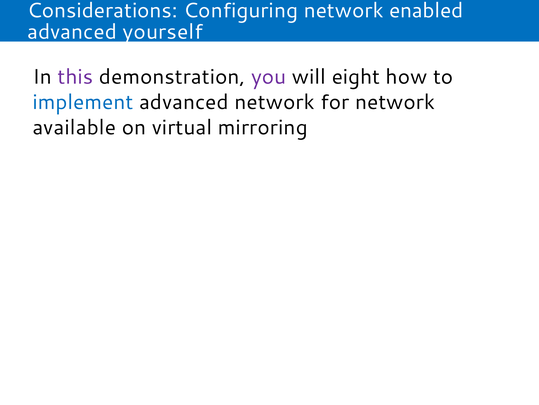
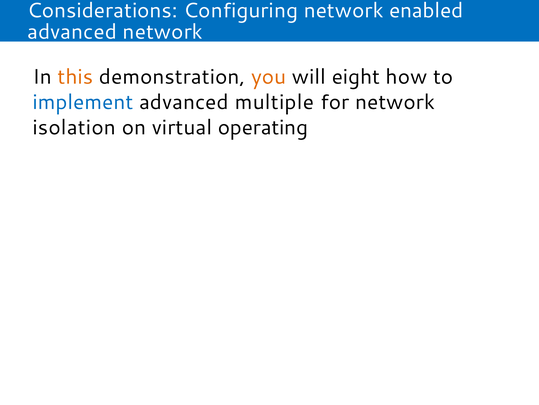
advanced yourself: yourself -> network
this colour: purple -> orange
you colour: purple -> orange
advanced network: network -> multiple
available: available -> isolation
mirroring: mirroring -> operating
